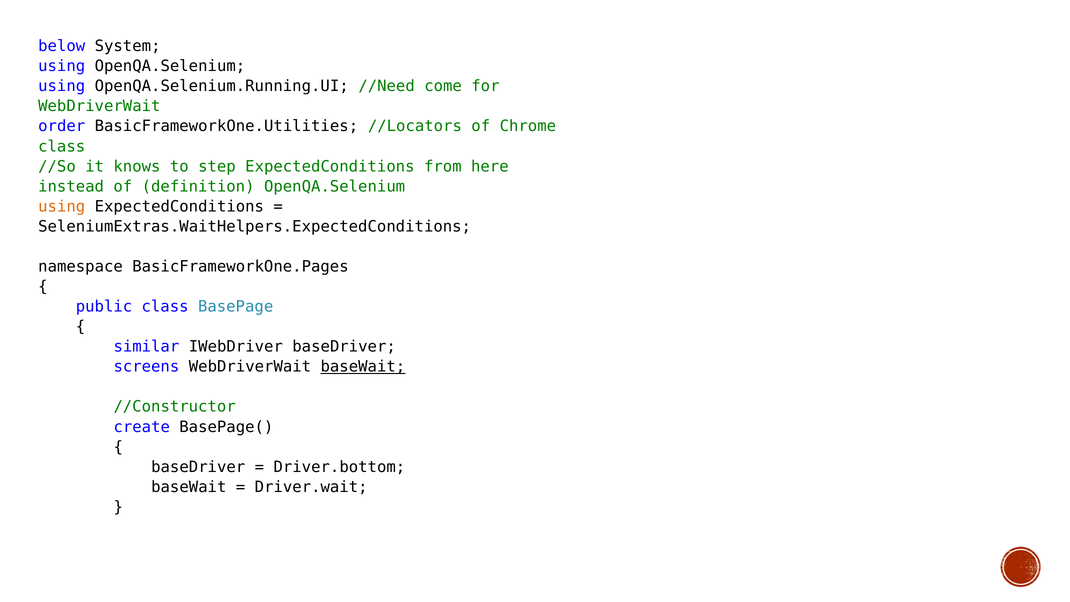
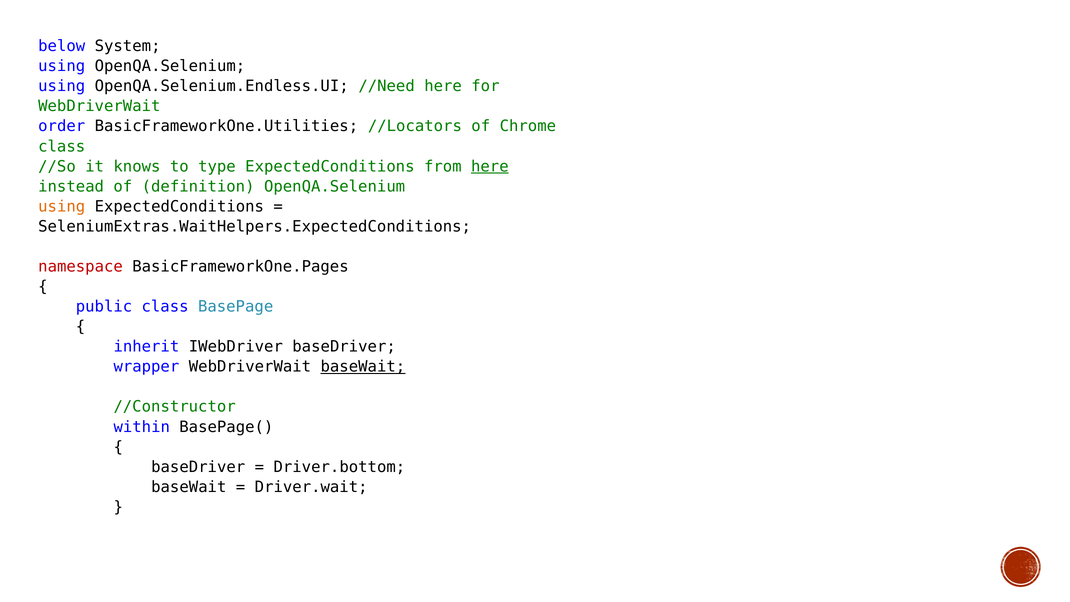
OpenQA.Selenium.Running.UI: OpenQA.Selenium.Running.UI -> OpenQA.Selenium.Endless.UI
//Need come: come -> here
step: step -> type
here at (490, 166) underline: none -> present
namespace colour: black -> red
similar: similar -> inherit
screens: screens -> wrapper
create: create -> within
